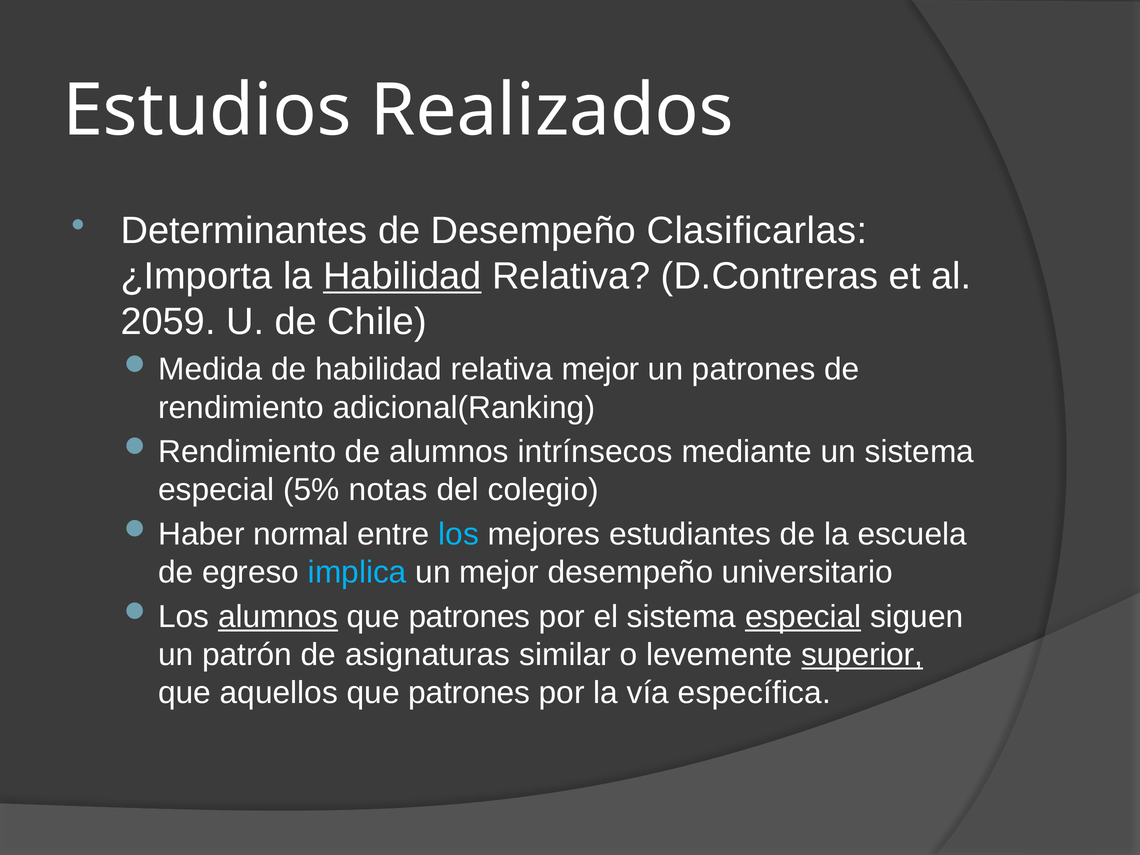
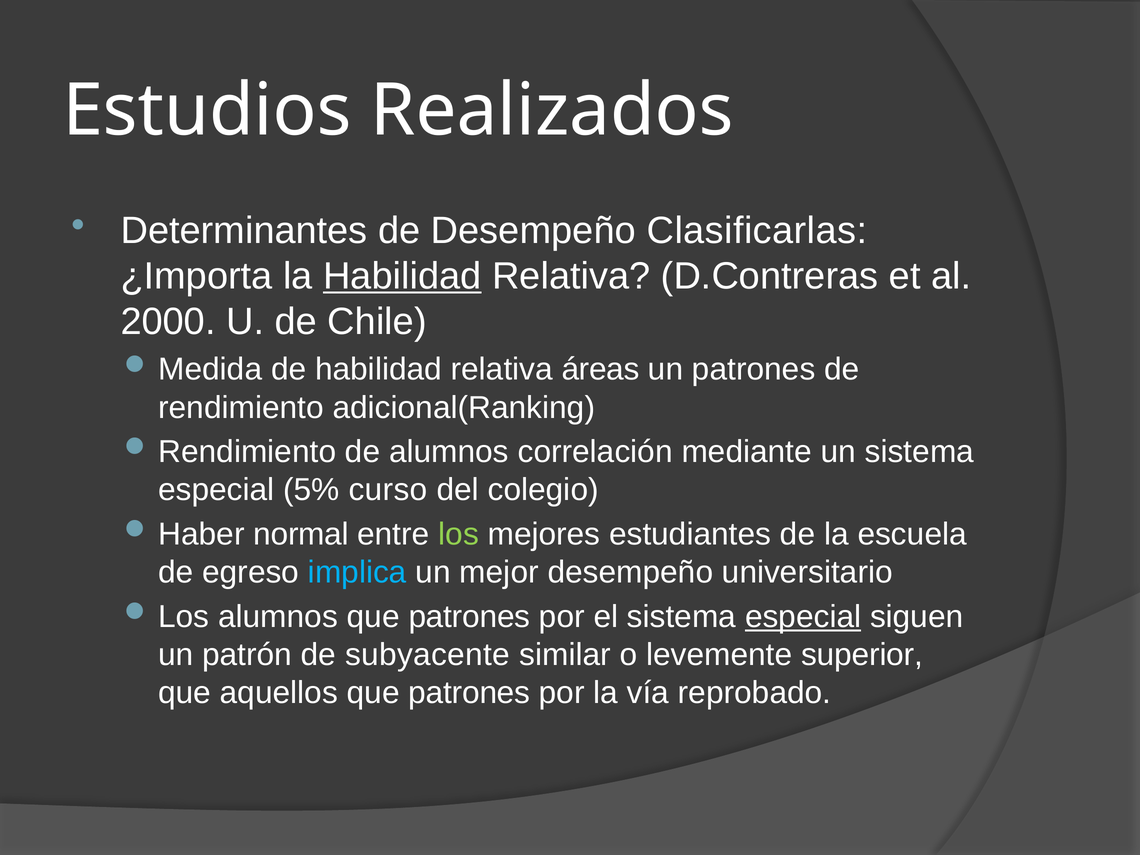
2059: 2059 -> 2000
relativa mejor: mejor -> áreas
intrínsecos: intrínsecos -> correlación
notas: notas -> curso
los colour: light blue -> light green
alumnos at (278, 617) underline: present -> none
asignaturas: asignaturas -> subyacente
superior underline: present -> none
específica: específica -> reprobado
